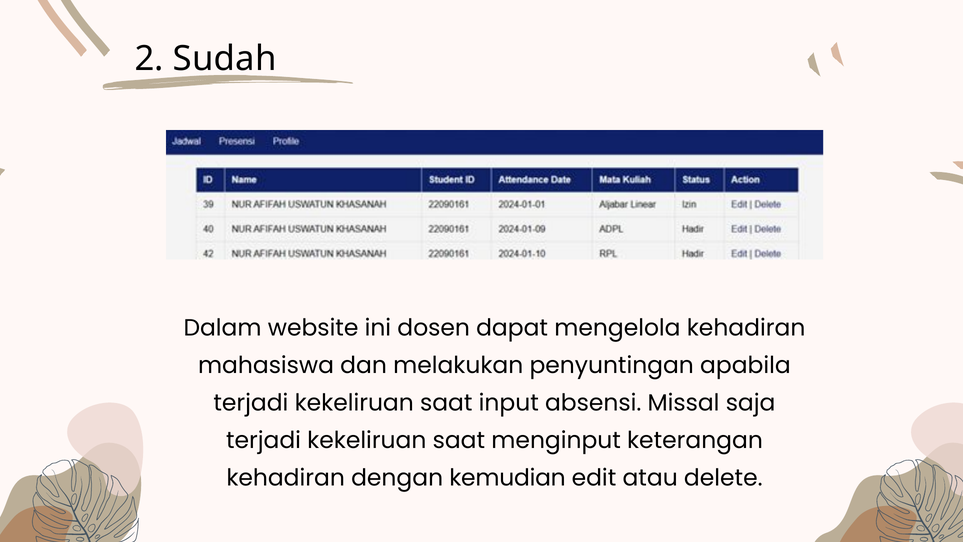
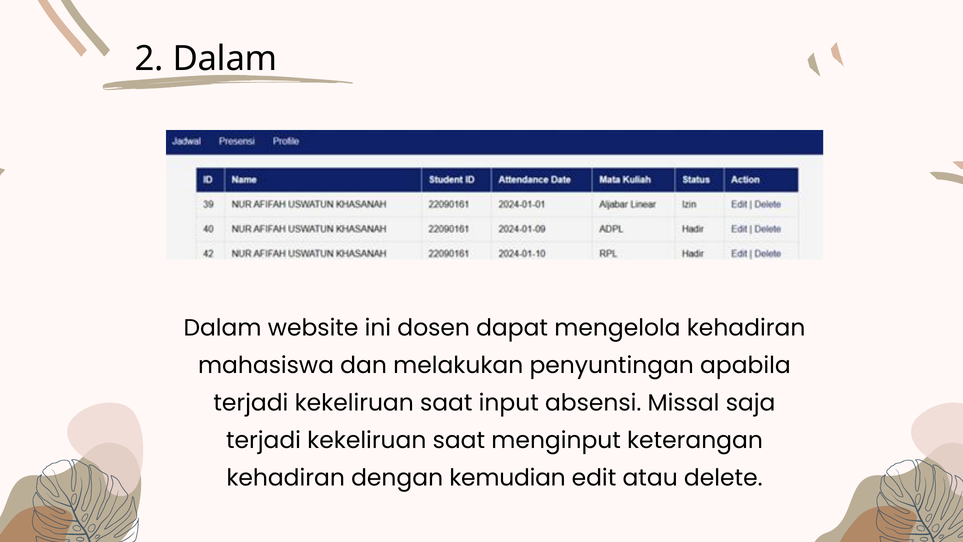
2 Sudah: Sudah -> Dalam
